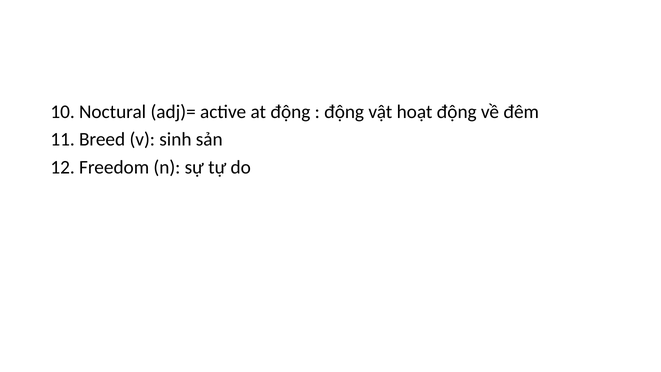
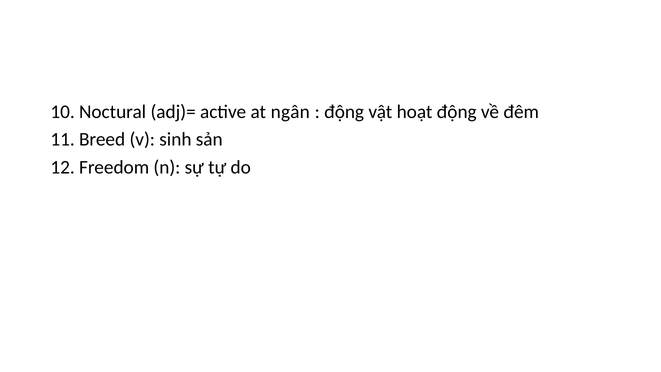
at động: động -> ngân
